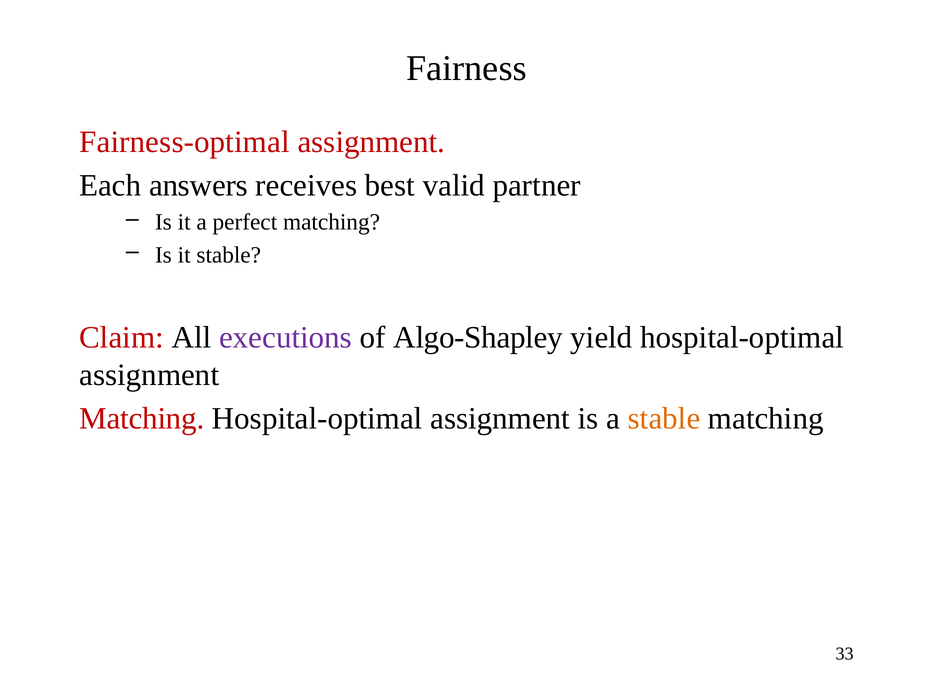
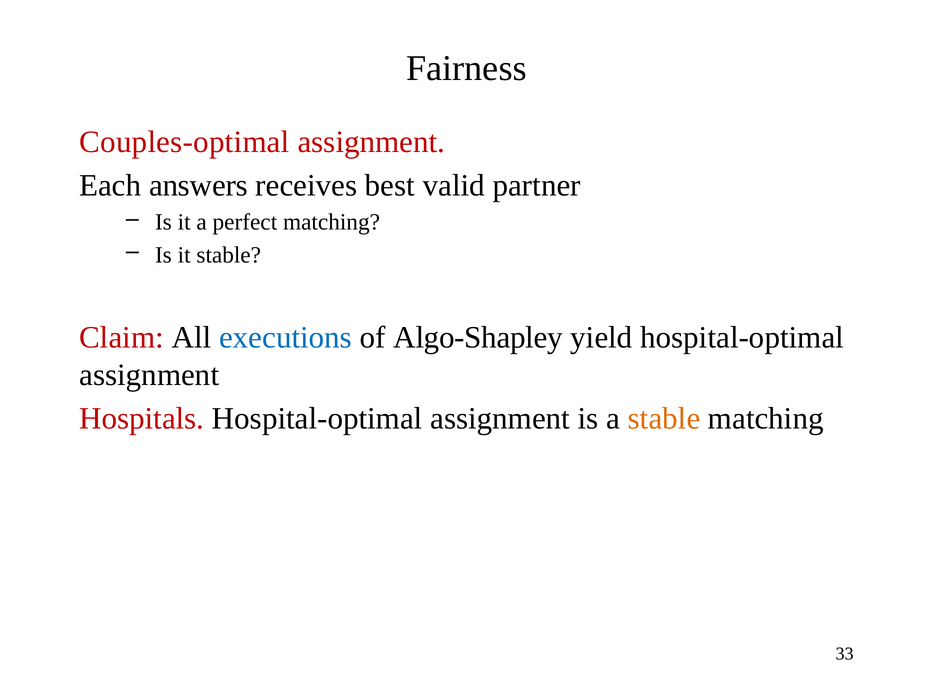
Fairness-optimal: Fairness-optimal -> Couples-optimal
executions colour: purple -> blue
Matching at (142, 419): Matching -> Hospitals
